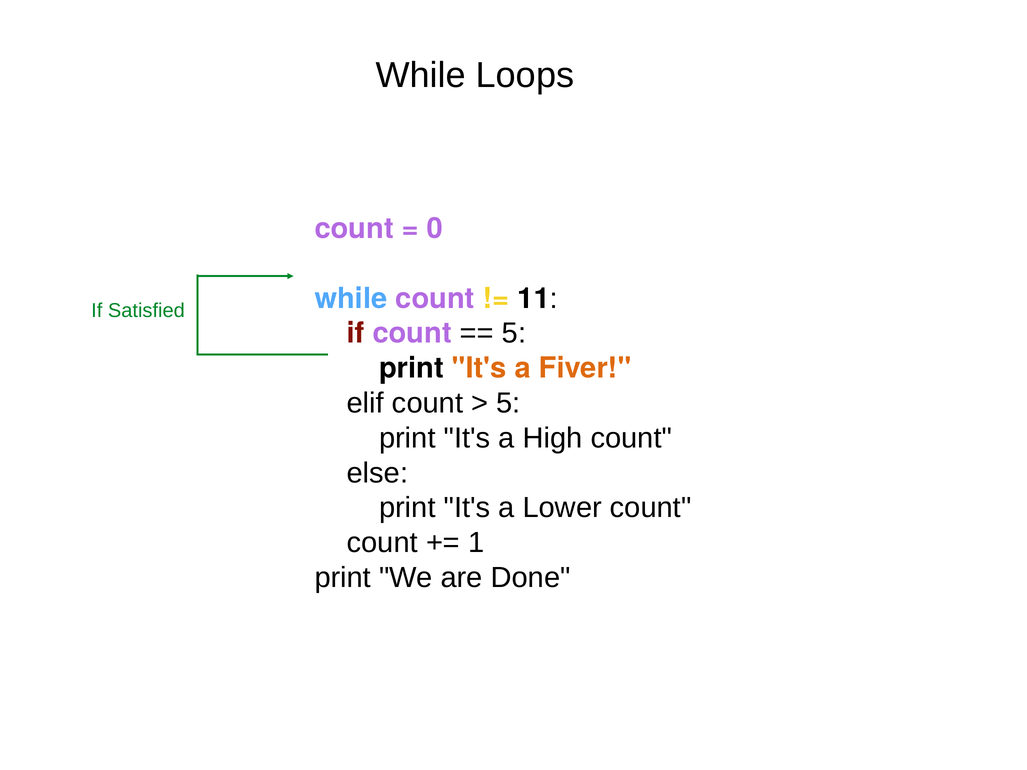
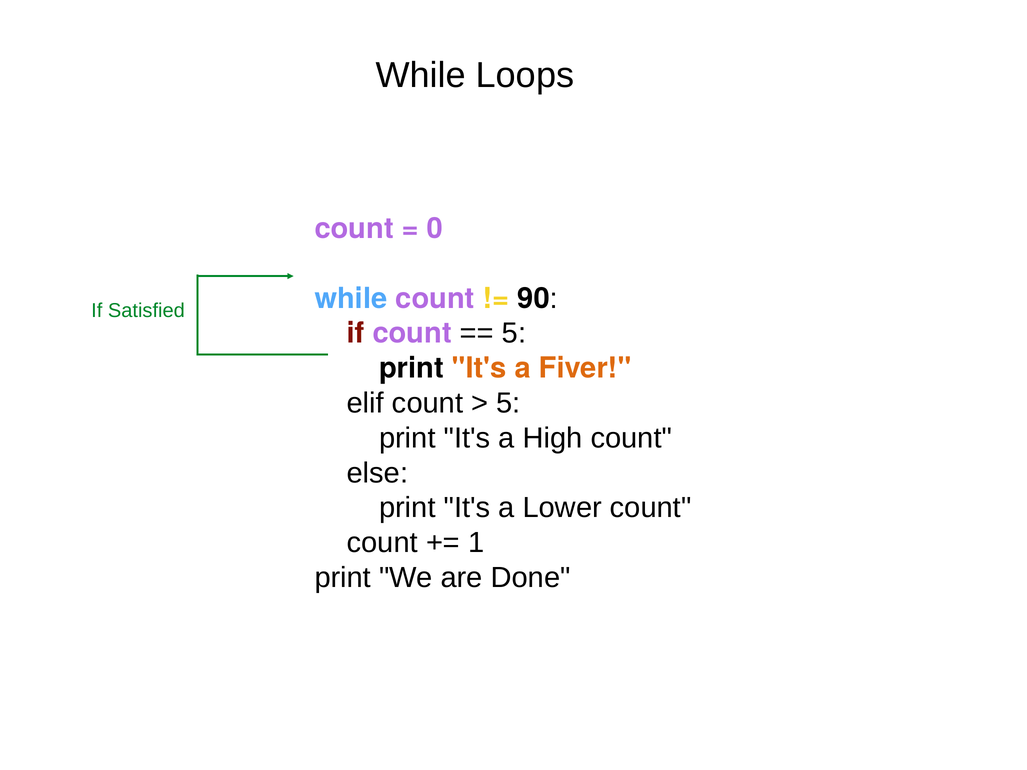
11: 11 -> 90
